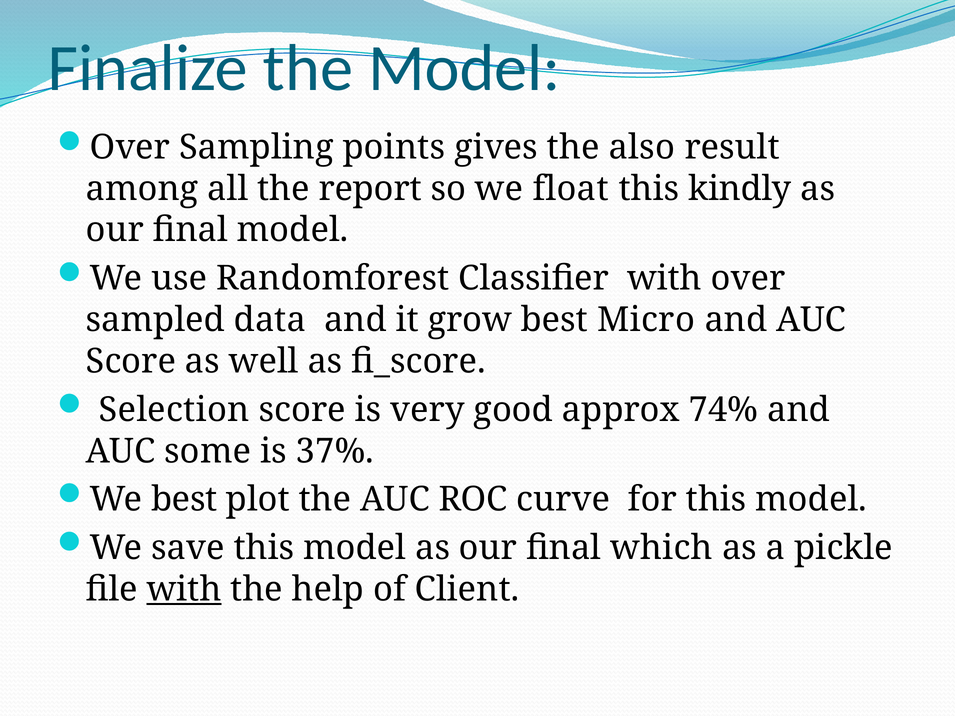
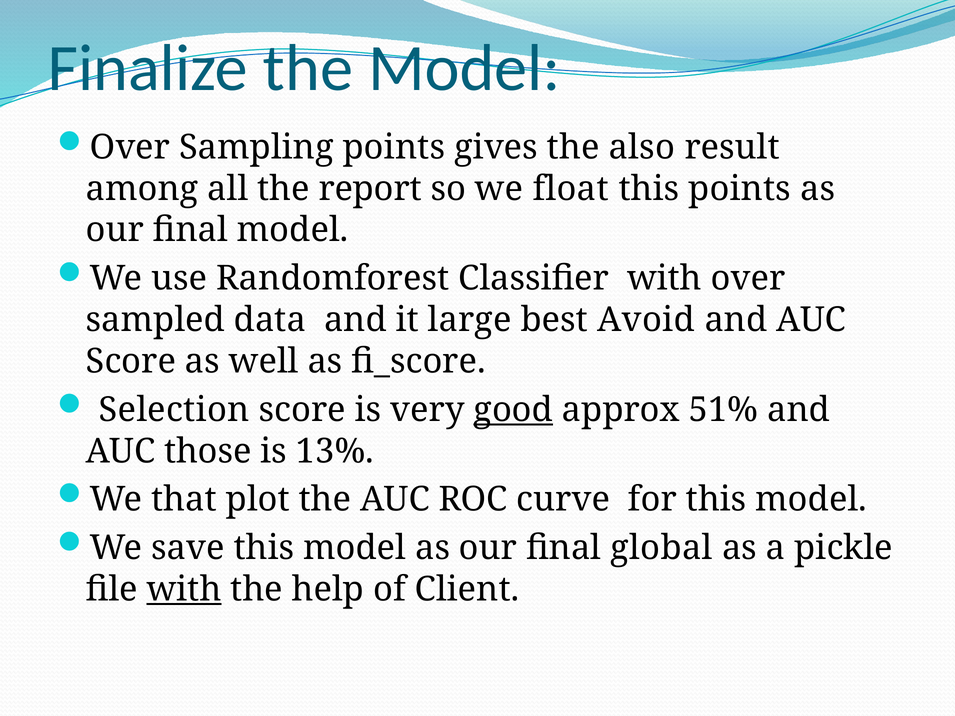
this kindly: kindly -> points
grow: grow -> large
Micro: Micro -> Avoid
good underline: none -> present
74%: 74% -> 51%
some: some -> those
37%: 37% -> 13%
We best: best -> that
which: which -> global
